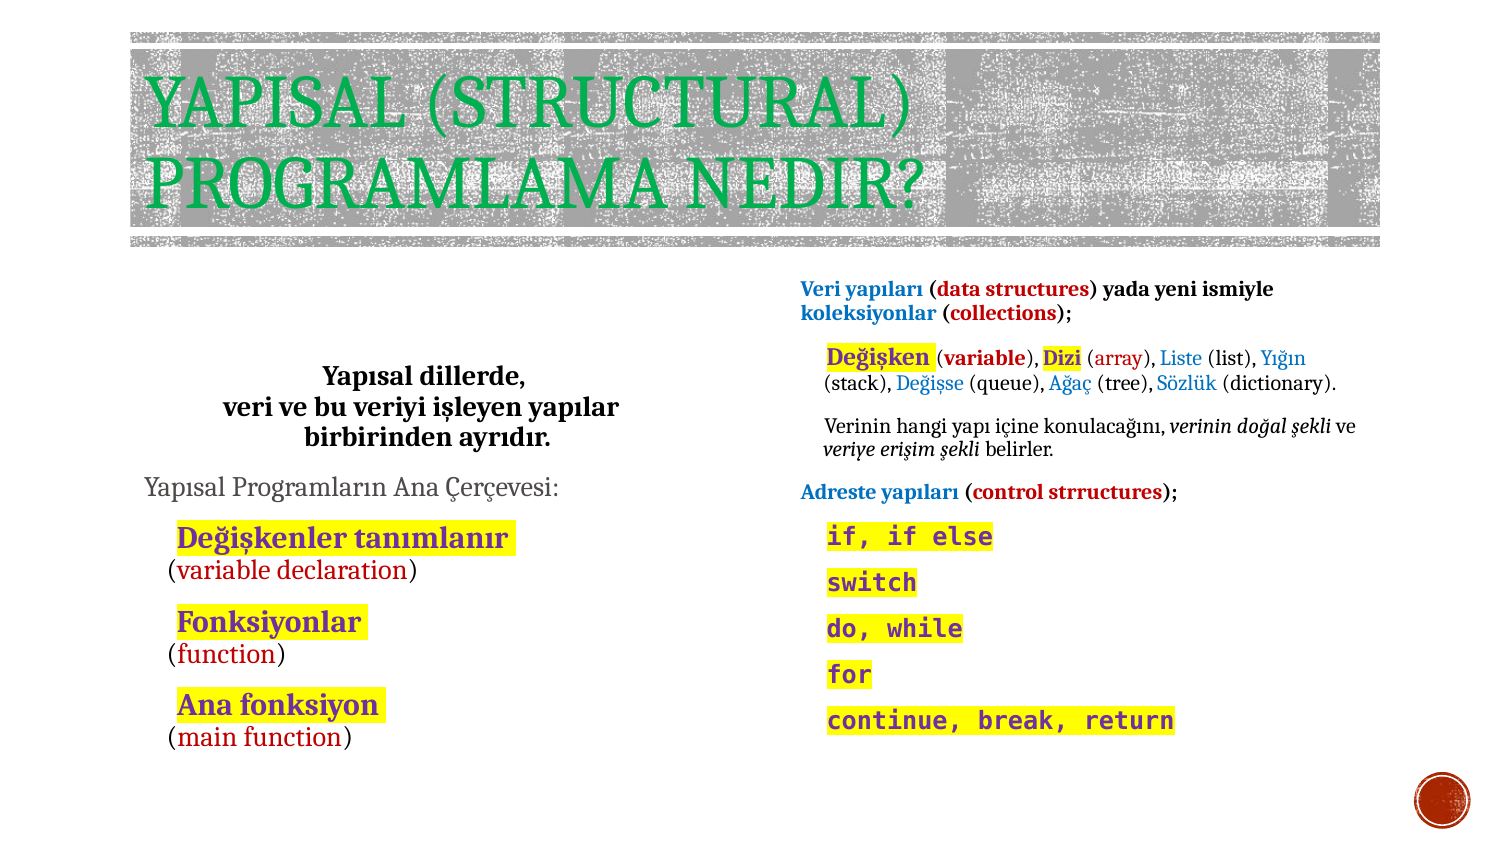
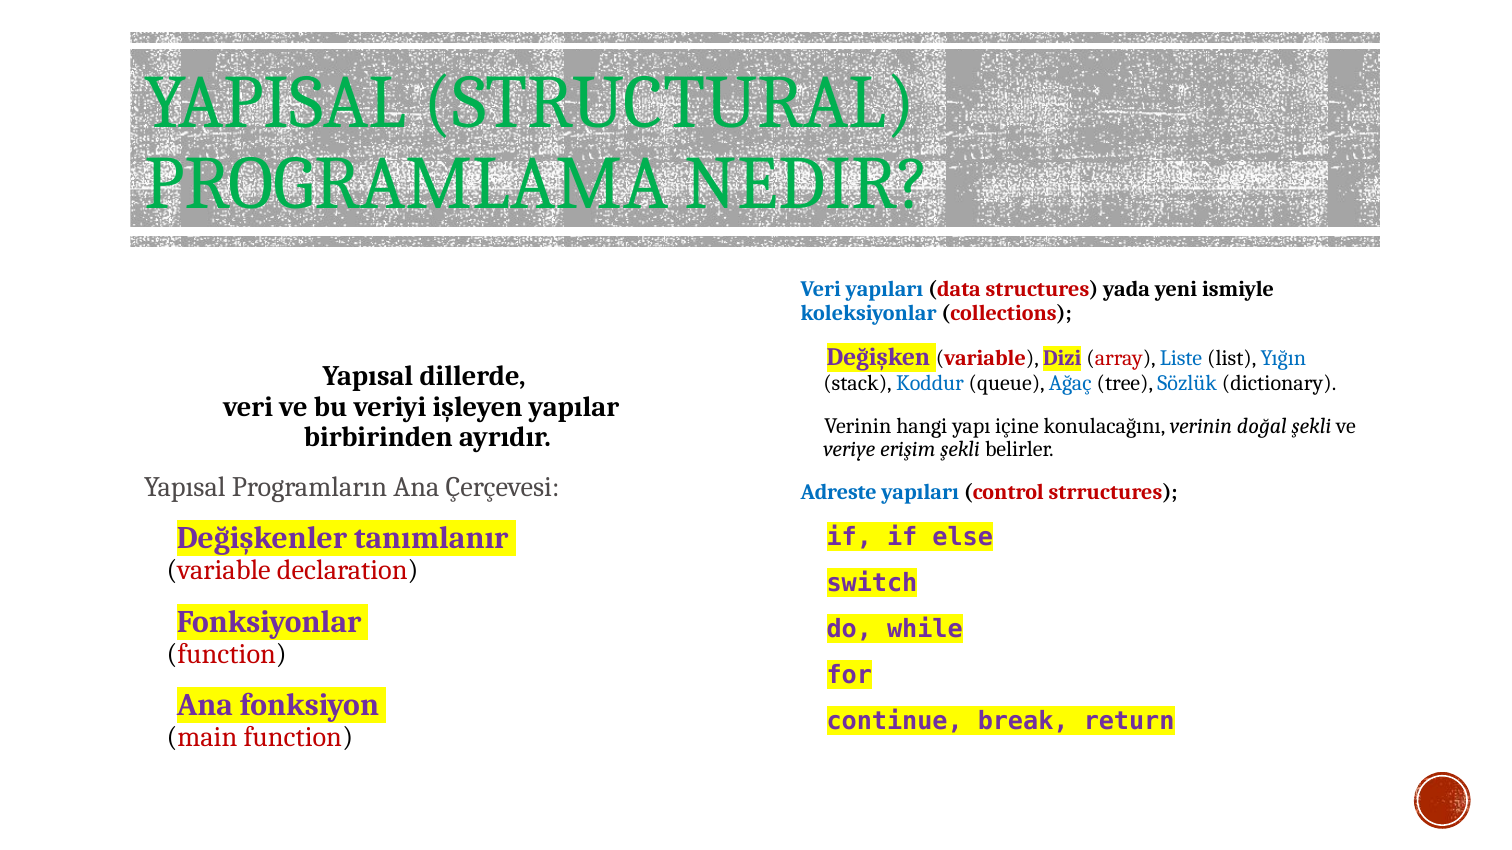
Değişse: Değişse -> Koddur
